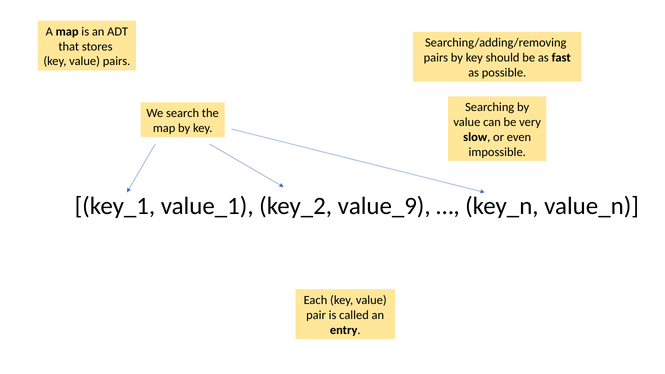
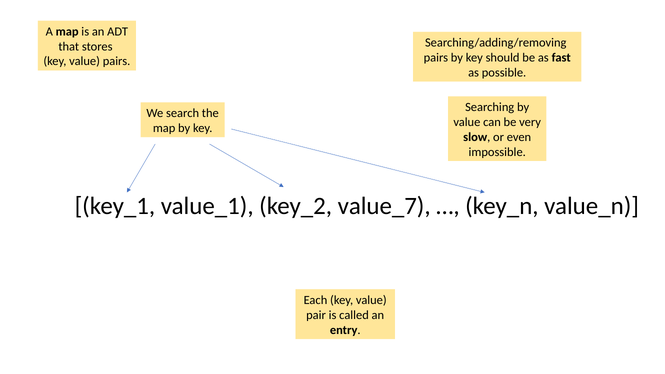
value_9: value_9 -> value_7
